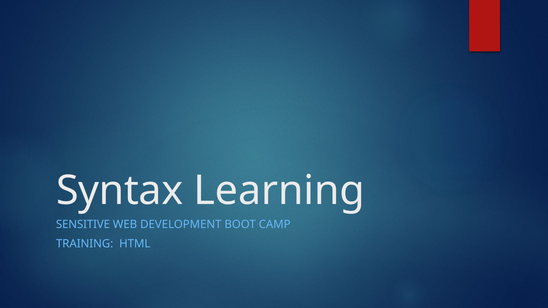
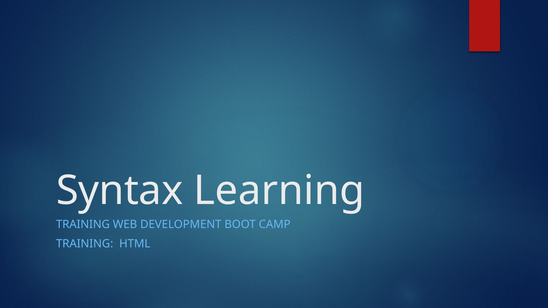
SENSITIVE at (83, 224): SENSITIVE -> TRAINING
